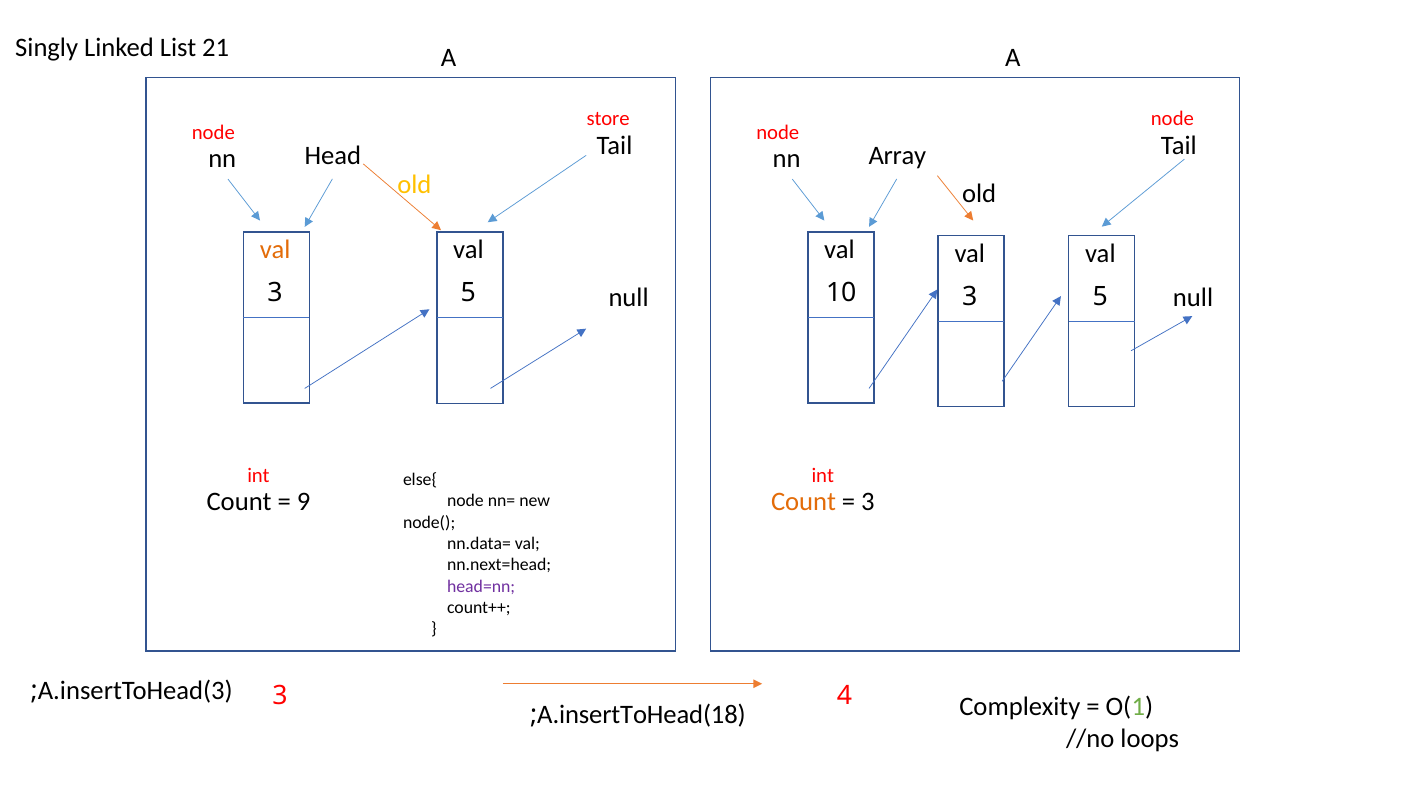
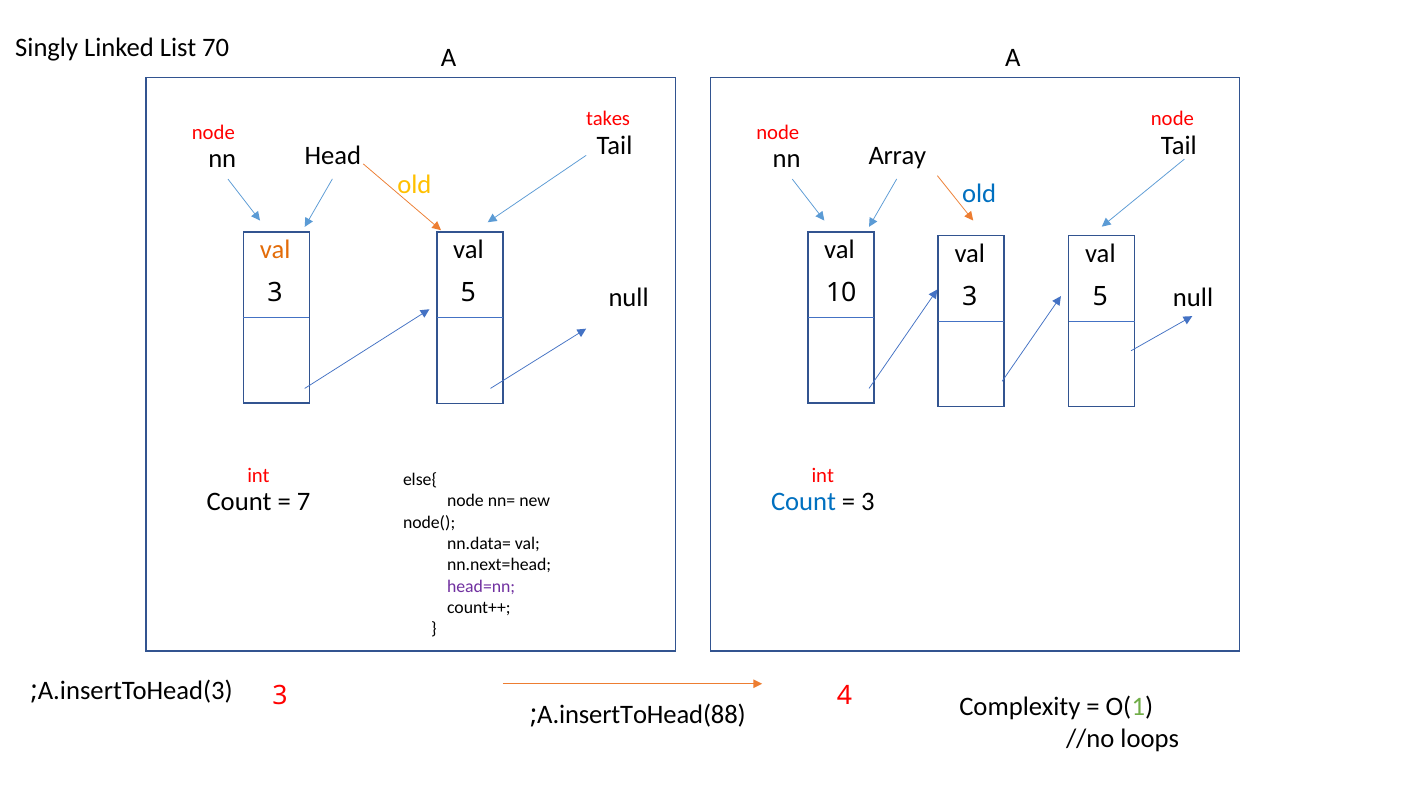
21: 21 -> 70
store: store -> takes
old at (979, 193) colour: black -> blue
9: 9 -> 7
Count at (804, 502) colour: orange -> blue
A.insertToHead(18: A.insertToHead(18 -> A.insertToHead(88
